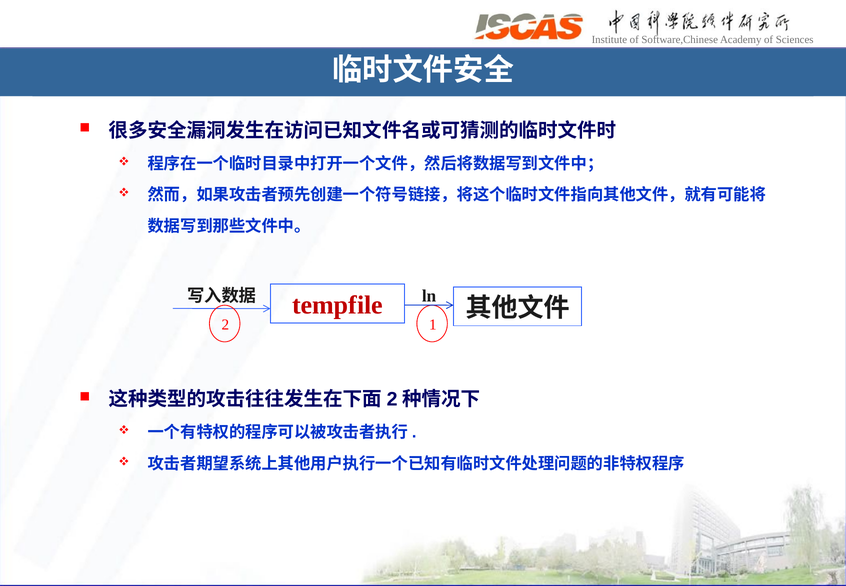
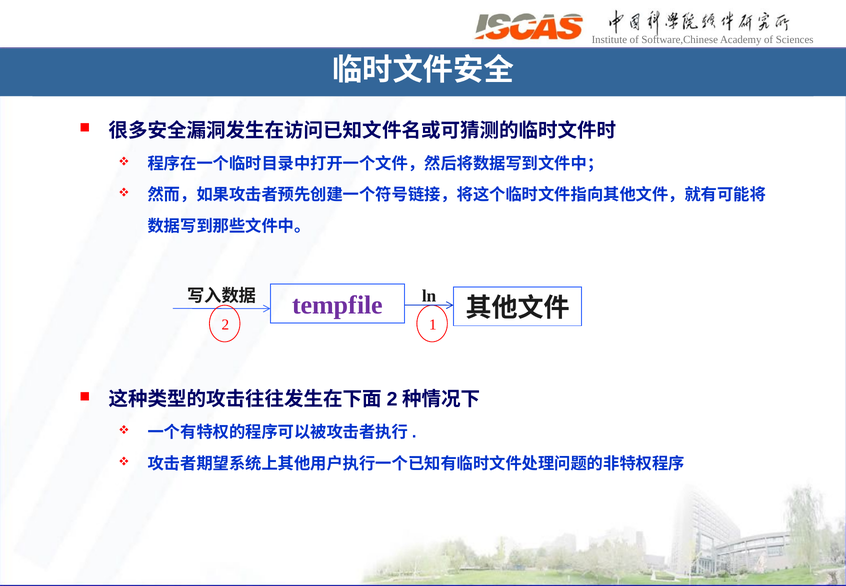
tempfile colour: red -> purple
